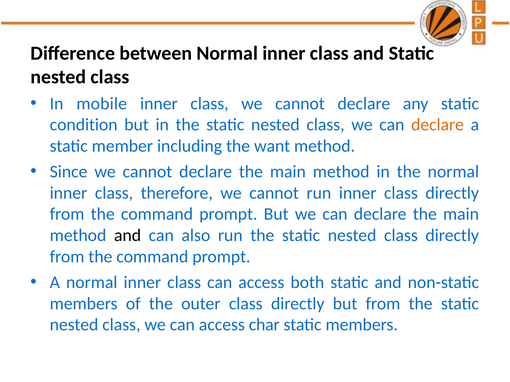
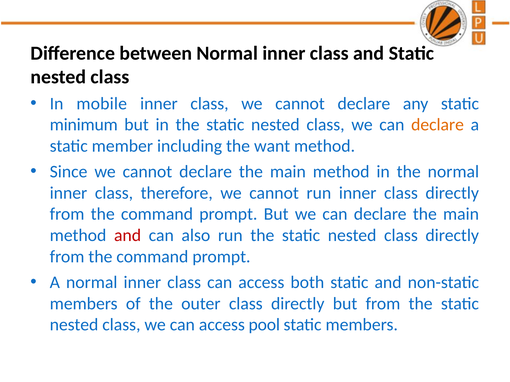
condition: condition -> minimum
and at (128, 236) colour: black -> red
char: char -> pool
